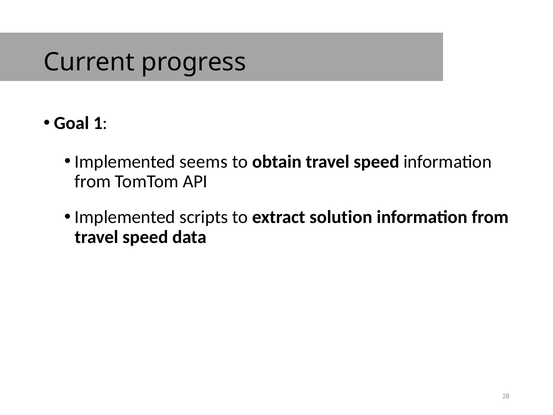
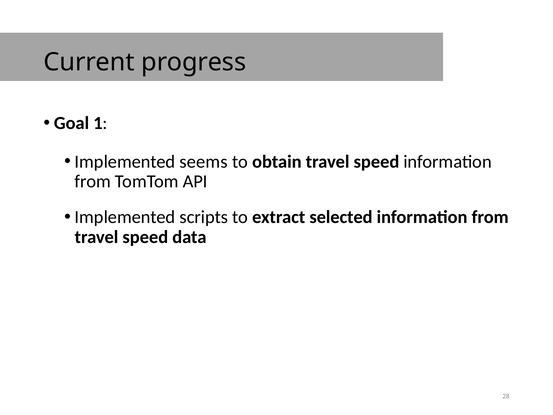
solution: solution -> selected
